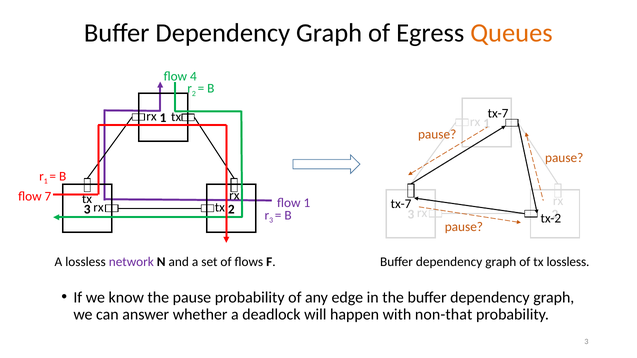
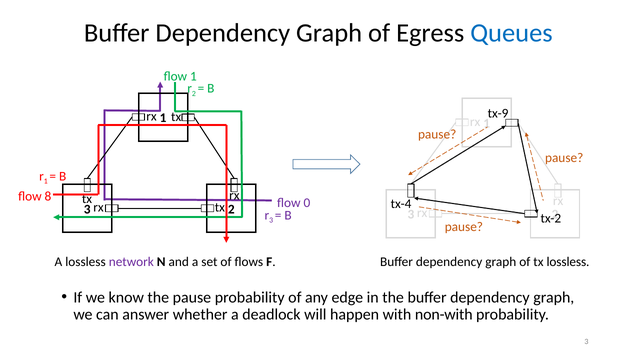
Queues colour: orange -> blue
flow 4: 4 -> 1
tx-7 at (498, 114): tx-7 -> tx-9
7: 7 -> 8
flow 1: 1 -> 0
tx-7 at (401, 204): tx-7 -> tx-4
non-that: non-that -> non-with
